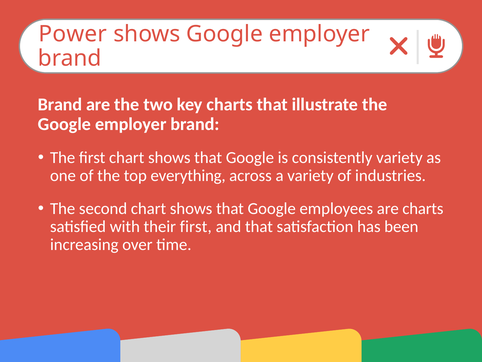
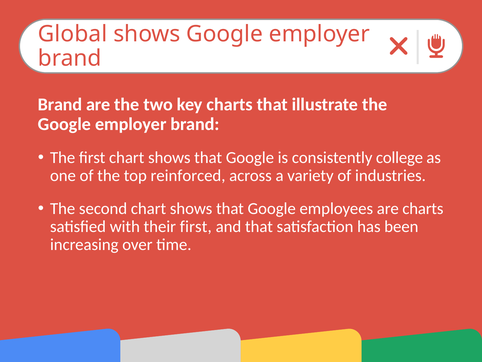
Power: Power -> Global
consistently variety: variety -> college
everything: everything -> reinforced
